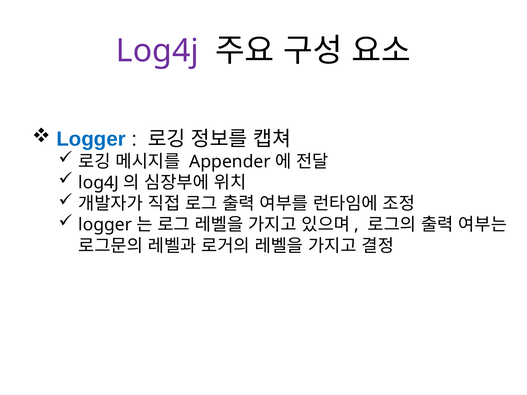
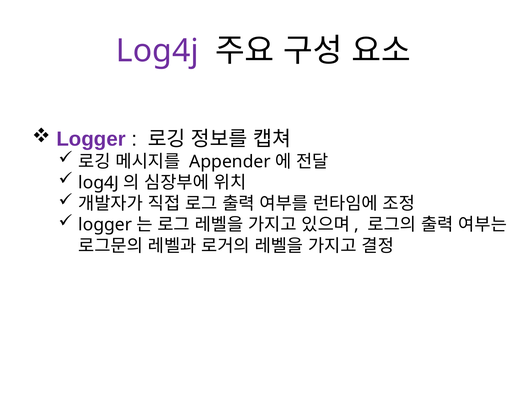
Logger at (91, 139) colour: blue -> purple
